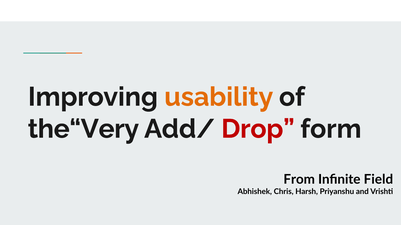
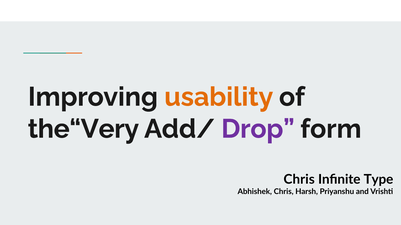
Drop colour: red -> purple
From at (299, 180): From -> Chris
Field: Field -> Type
